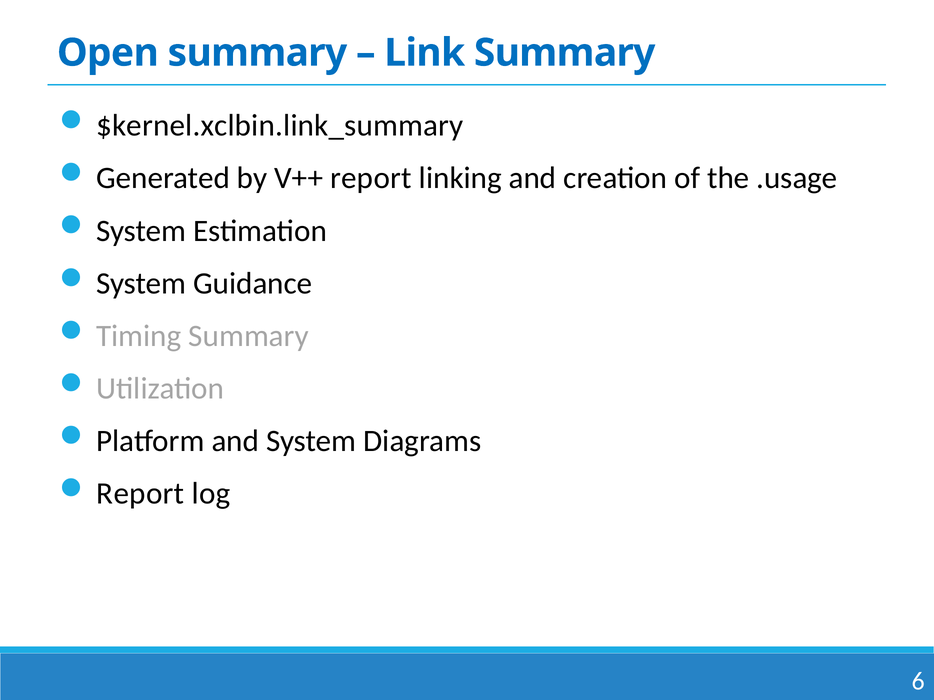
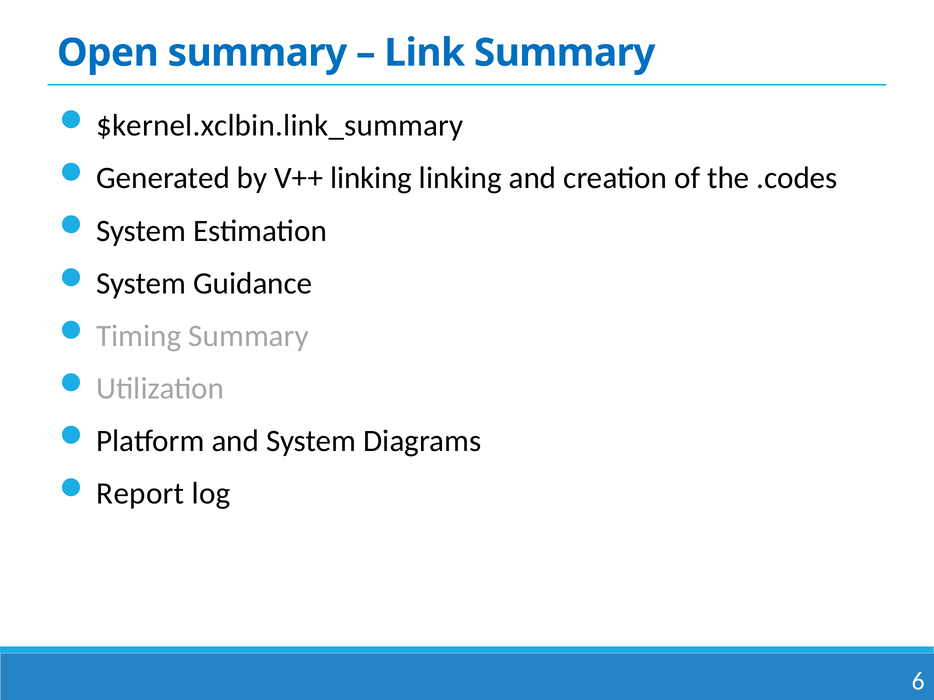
V++ report: report -> linking
.usage: .usage -> .codes
